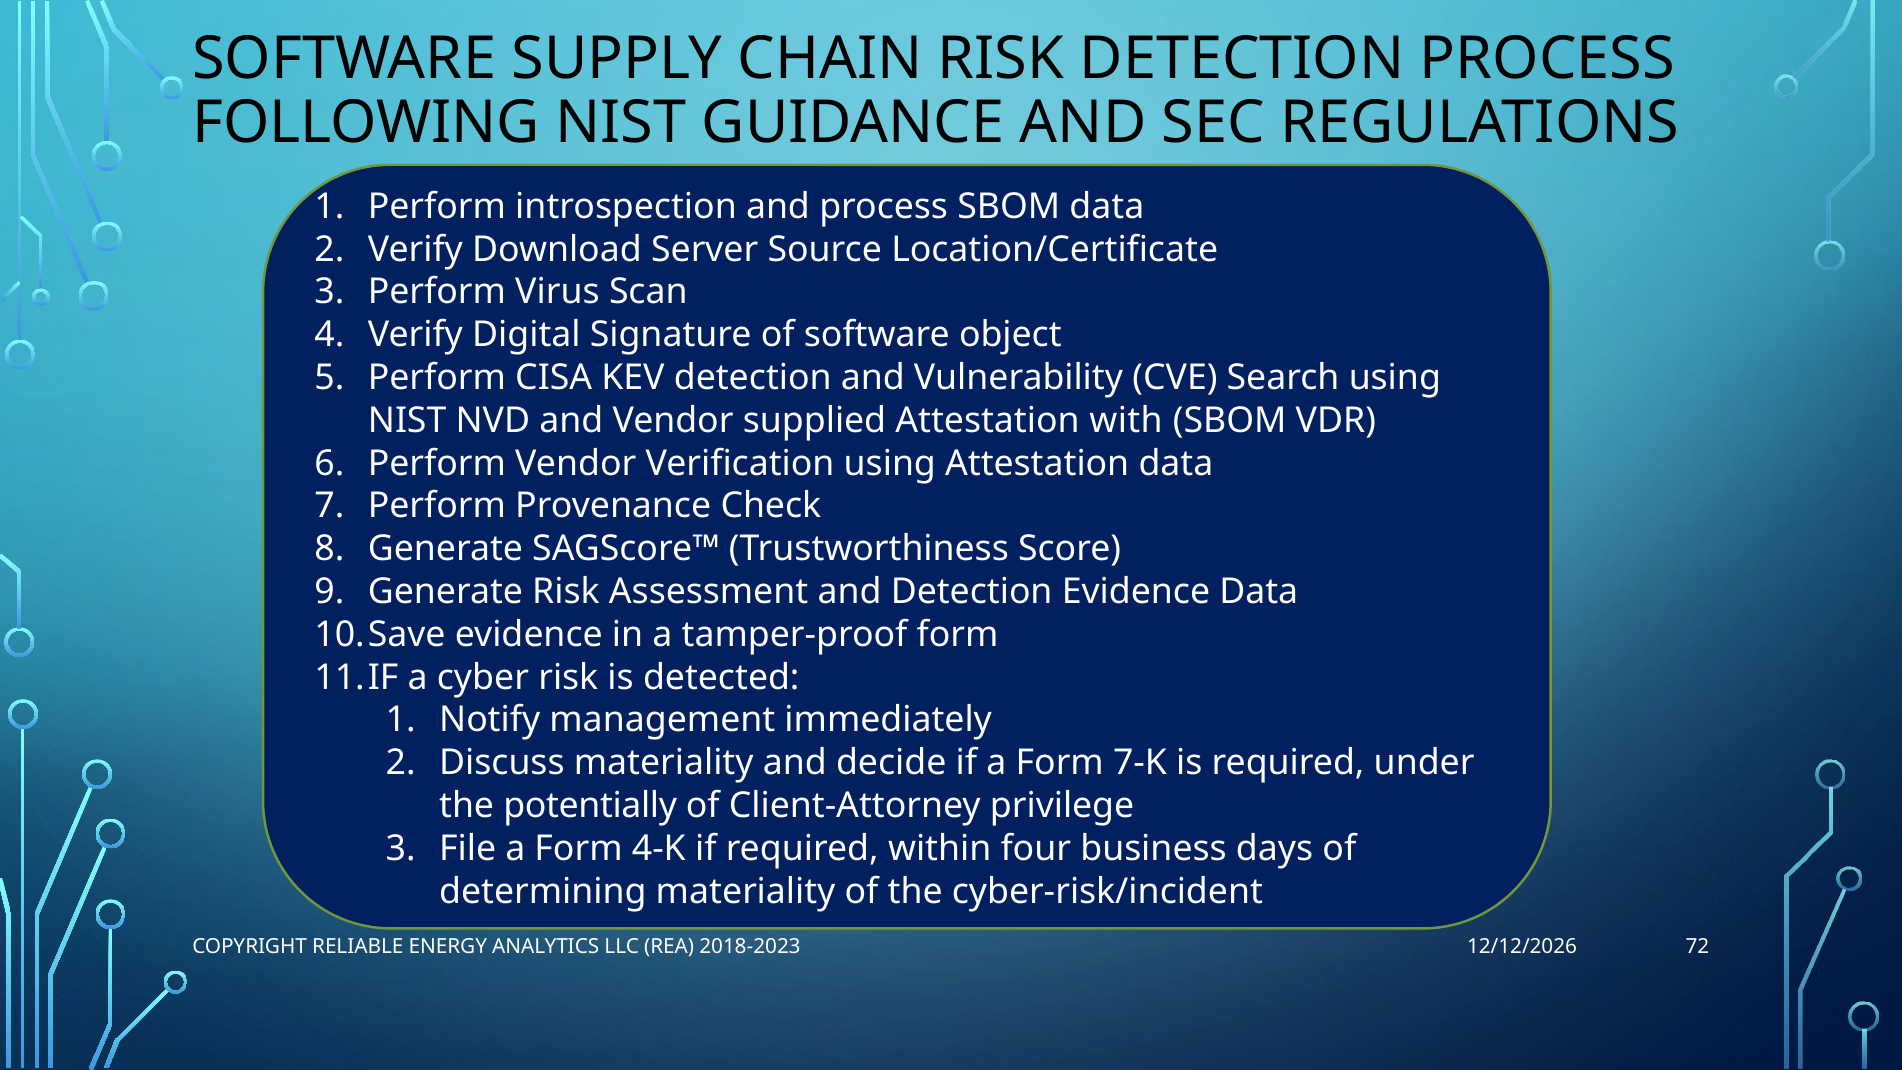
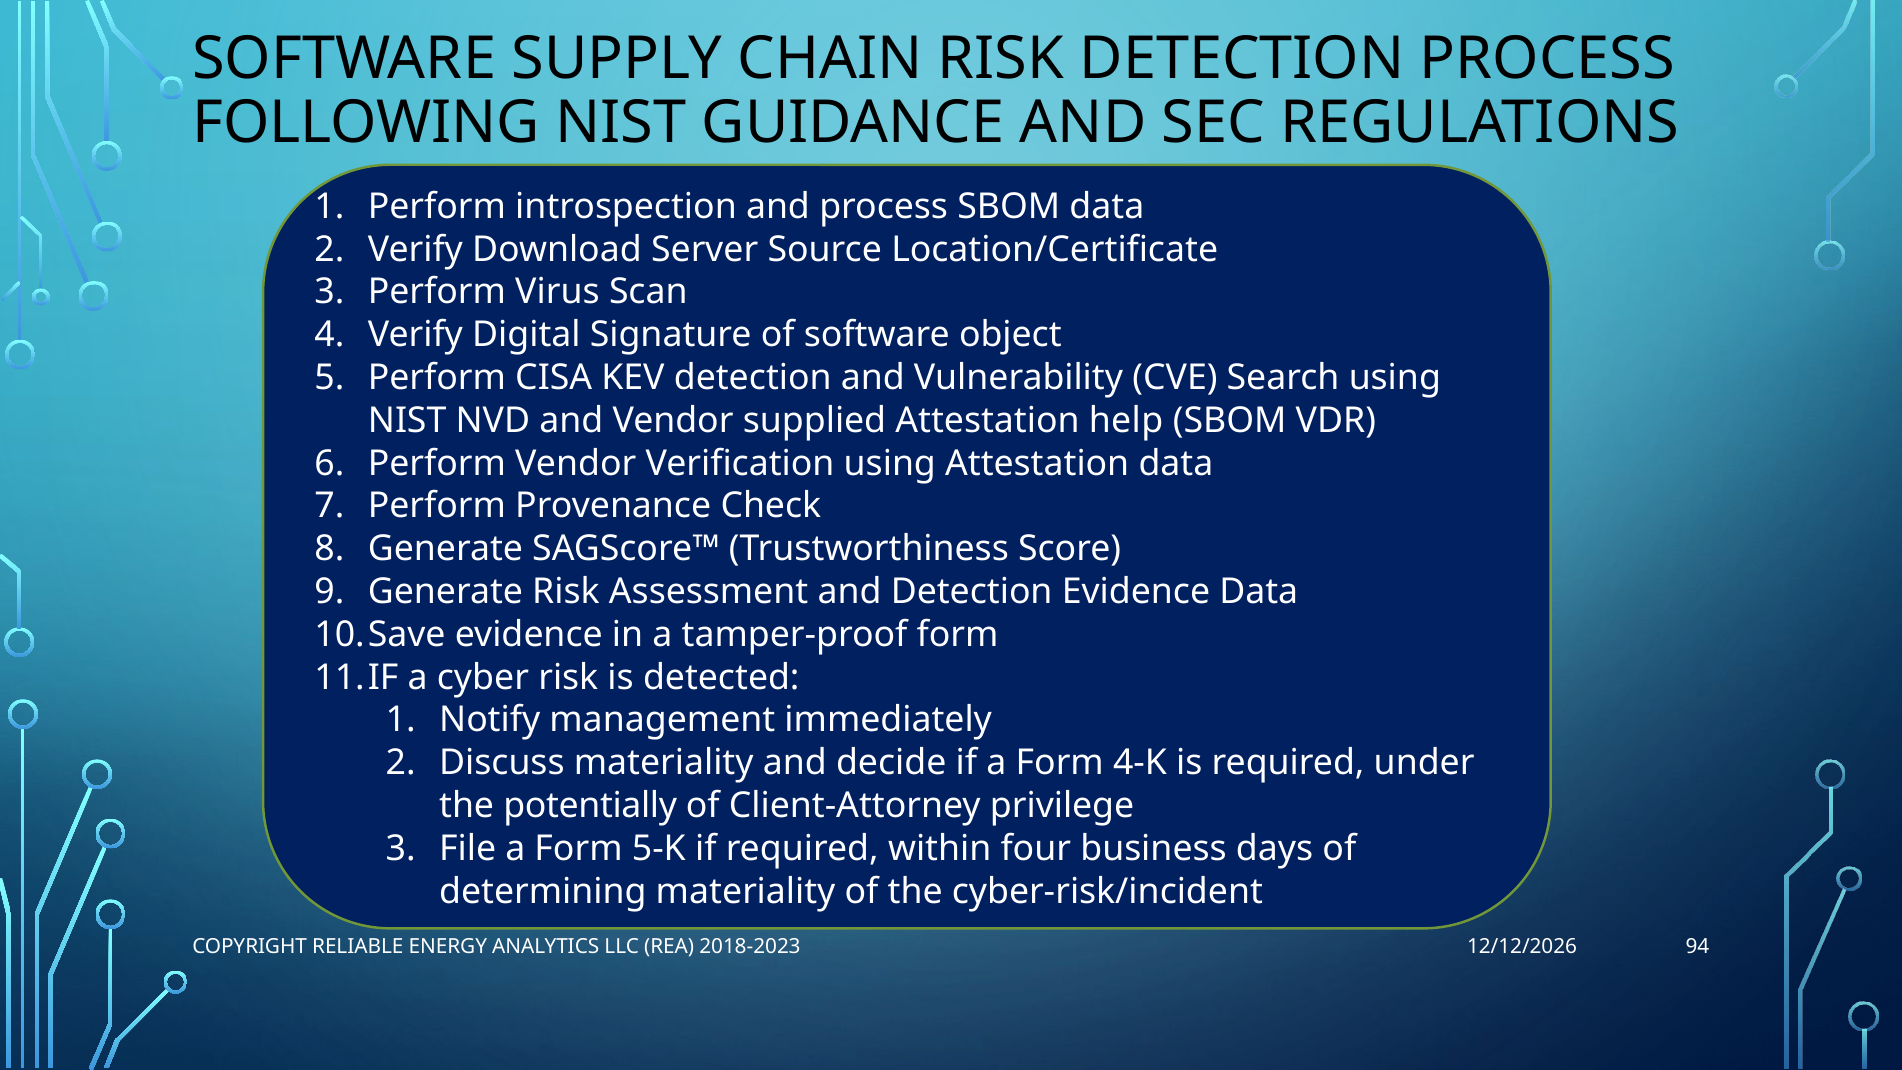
with: with -> help
7-K: 7-K -> 4-K
4-K: 4-K -> 5-K
72: 72 -> 94
